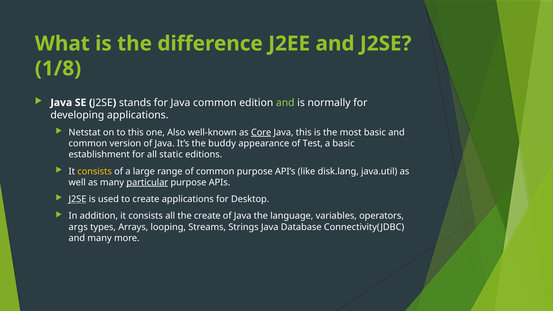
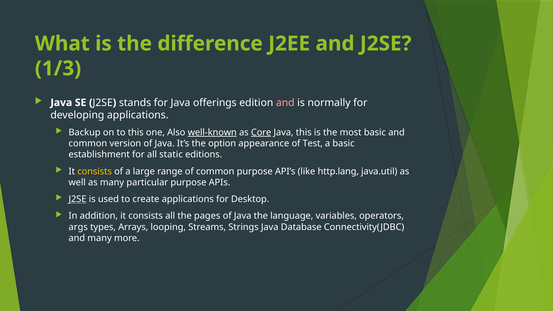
1/8: 1/8 -> 1/3
Java common: common -> offerings
and at (285, 103) colour: light green -> pink
Netstat: Netstat -> Backup
well-known underline: none -> present
buddy: buddy -> option
disk.lang: disk.lang -> http.lang
particular underline: present -> none
the create: create -> pages
